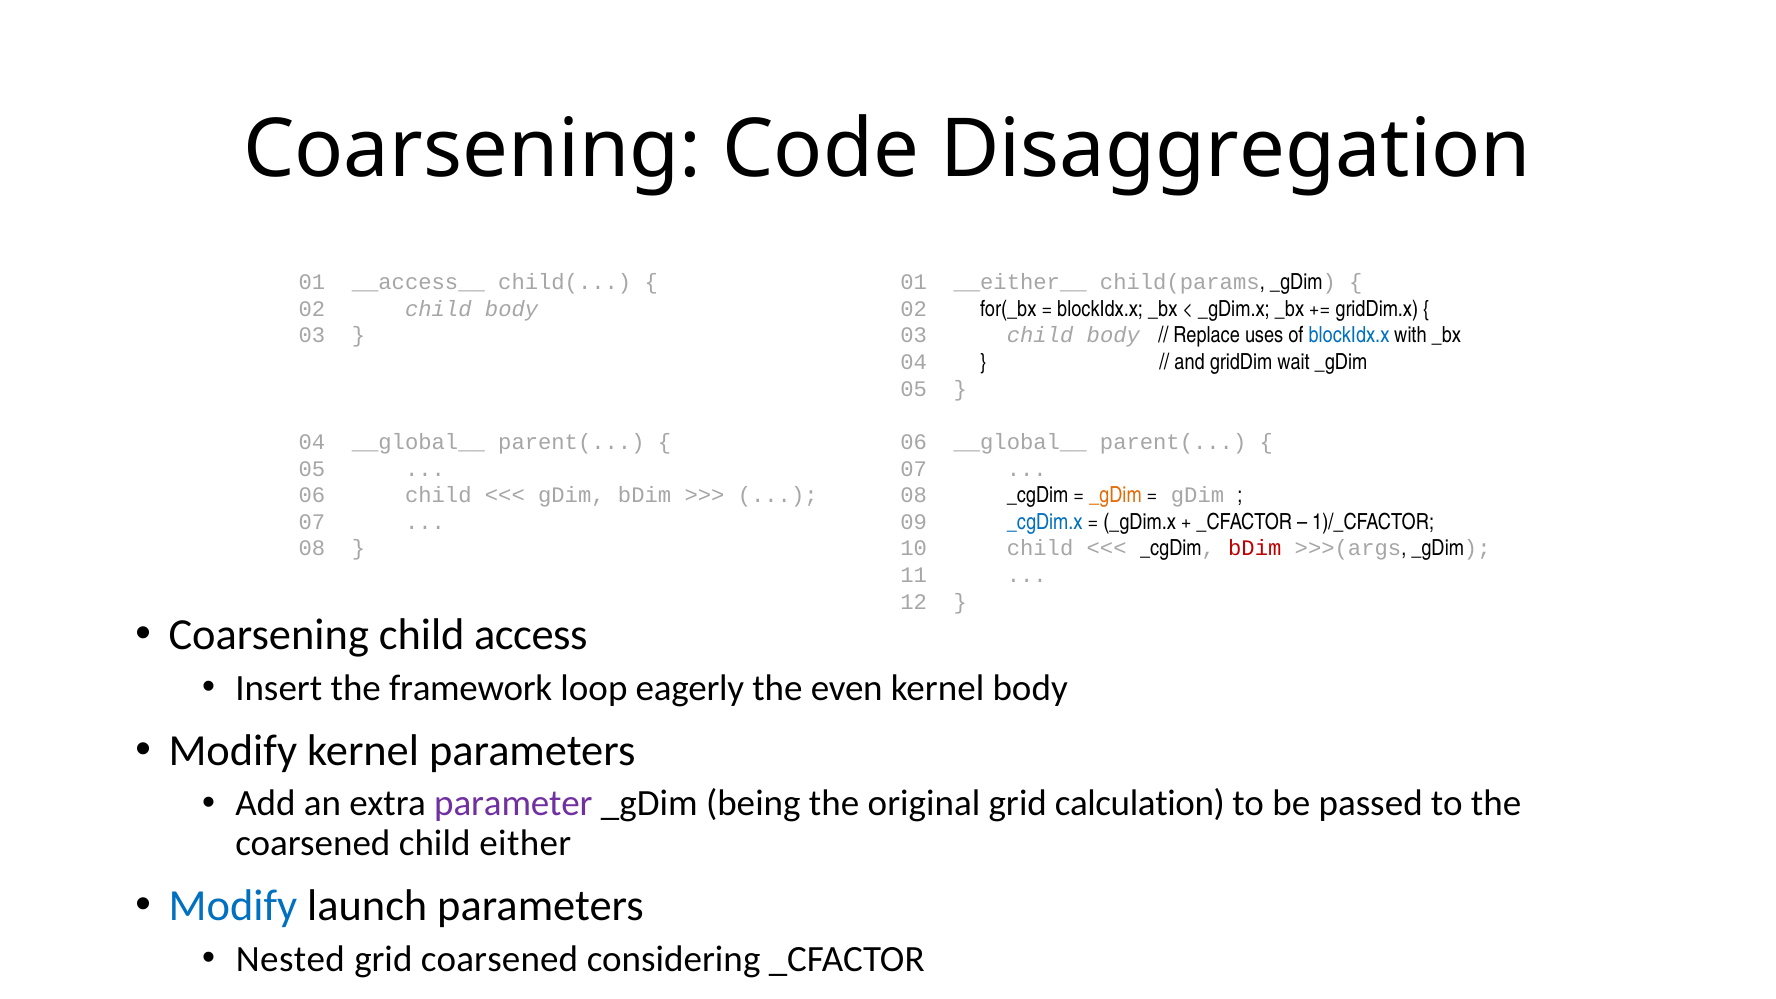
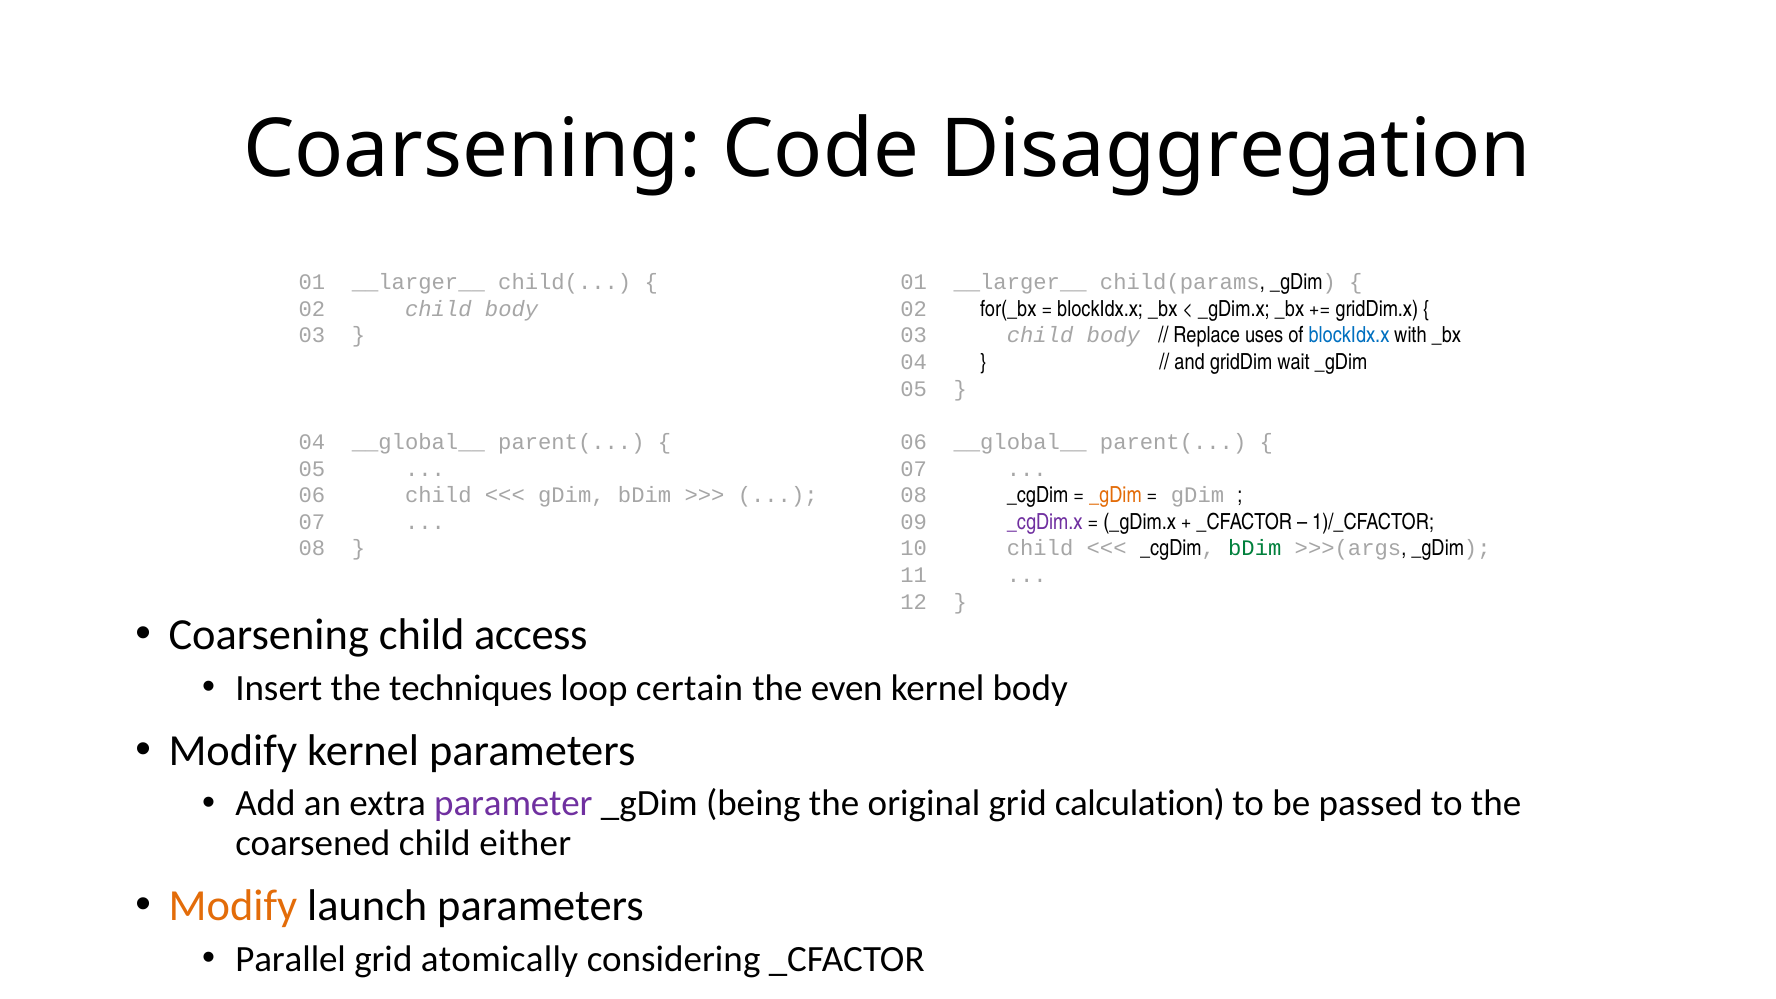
__access__ at (418, 282): __access__ -> __larger__
__either__ at (1020, 282): __either__ -> __larger__
_cgDim.x colour: blue -> purple
bDim at (1255, 549) colour: red -> green
framework: framework -> techniques
eagerly: eagerly -> certain
Modify at (233, 906) colour: blue -> orange
Nested: Nested -> Parallel
grid coarsened: coarsened -> atomically
